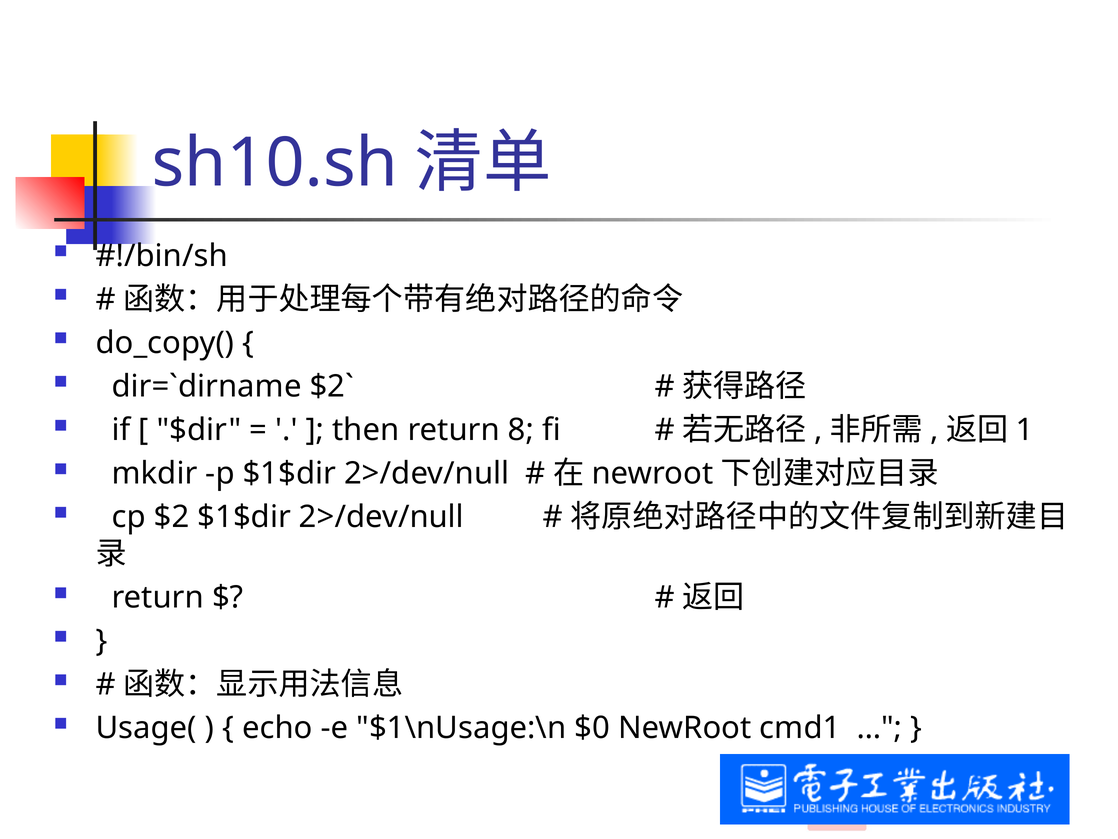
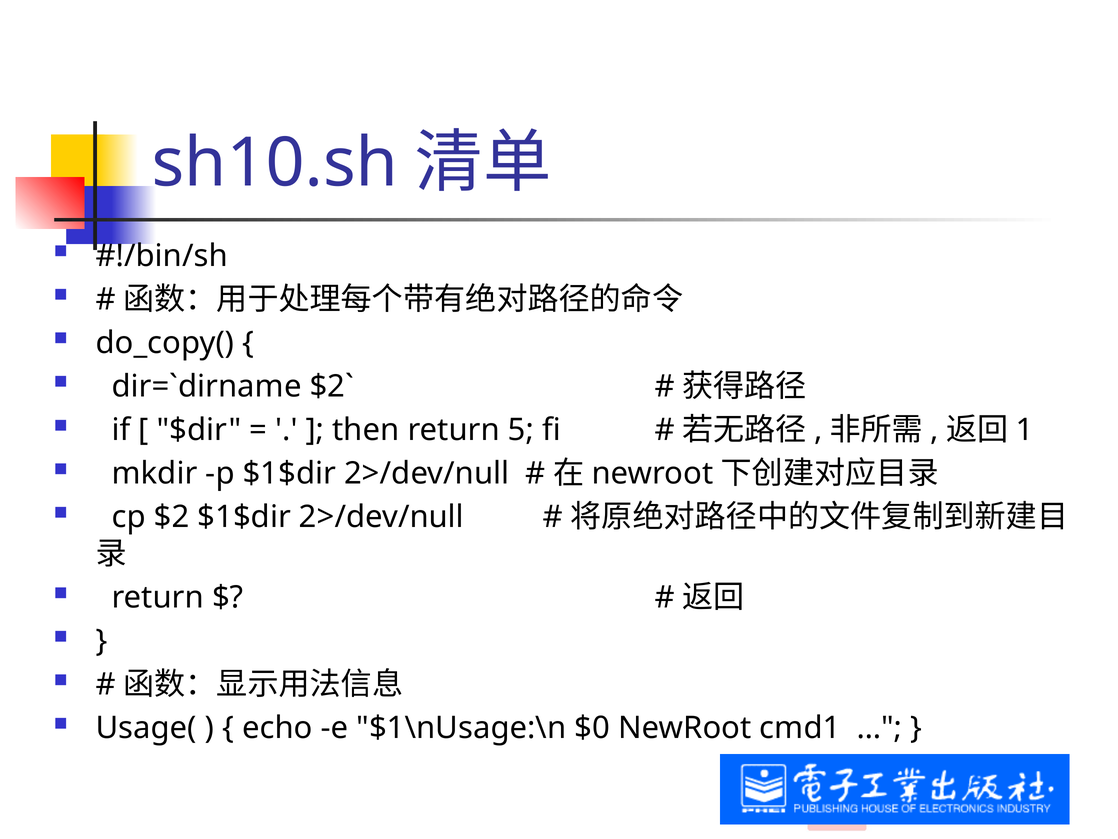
8: 8 -> 5
